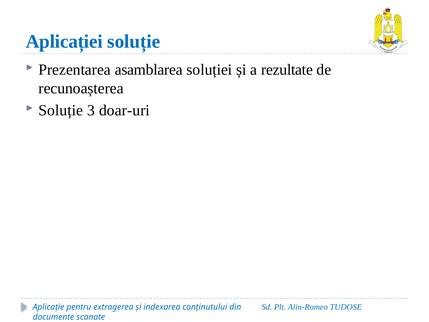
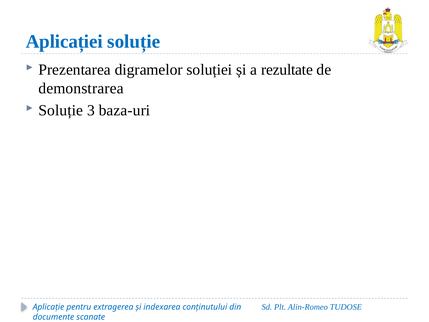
asamblarea: asamblarea -> digramelor
recunoașterea: recunoașterea -> demonstrarea
doar-uri: doar-uri -> baza-uri
